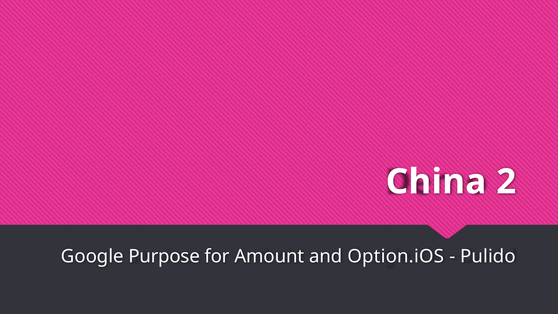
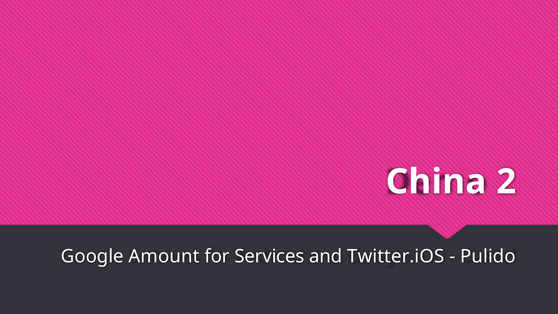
Purpose: Purpose -> Amount
Amount: Amount -> Services
Option.iOS: Option.iOS -> Twitter.iOS
